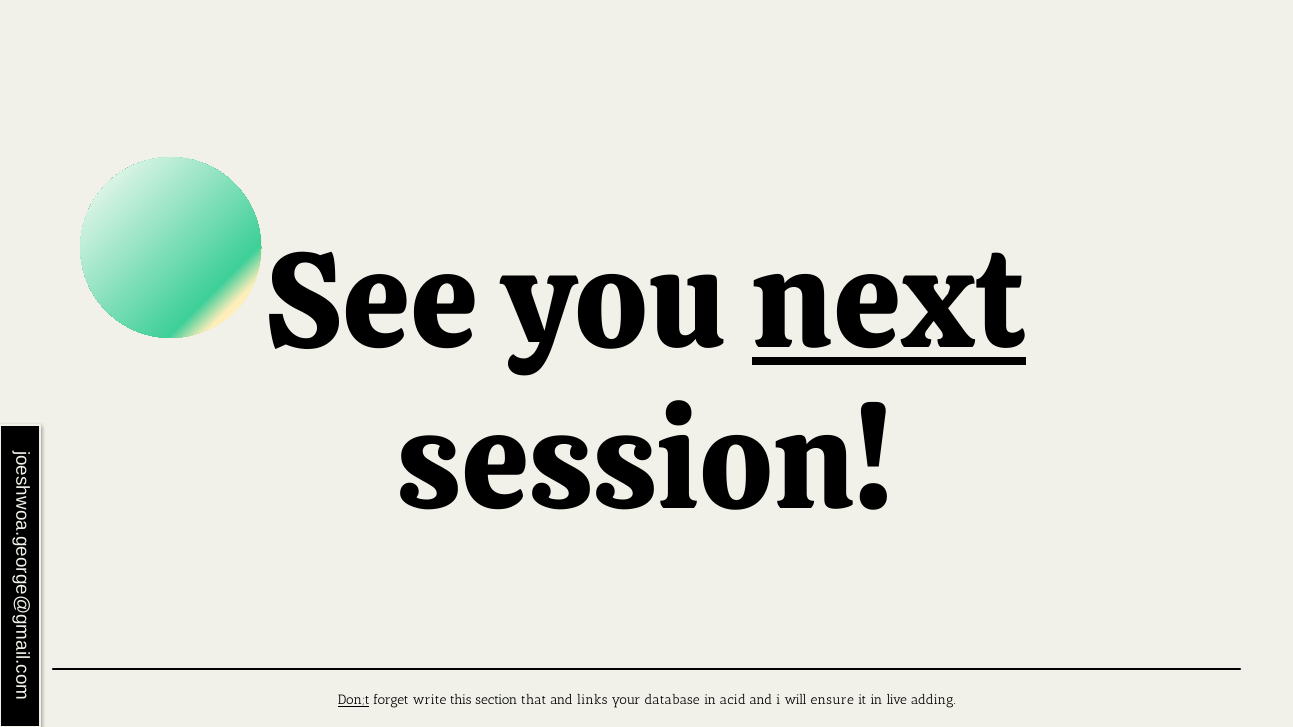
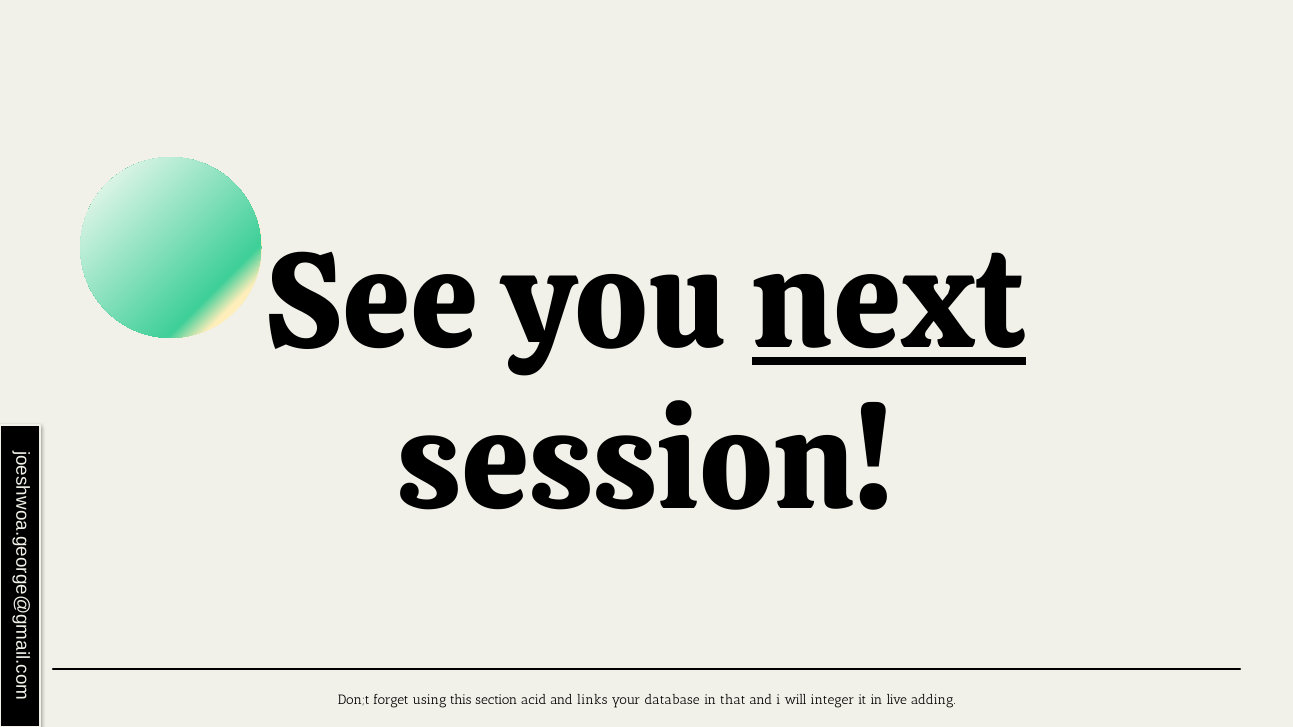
Don;t underline: present -> none
write: write -> using
that: that -> acid
acid: acid -> that
ensure: ensure -> integer
